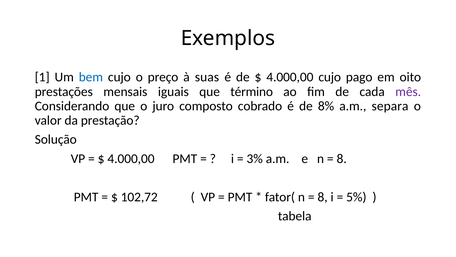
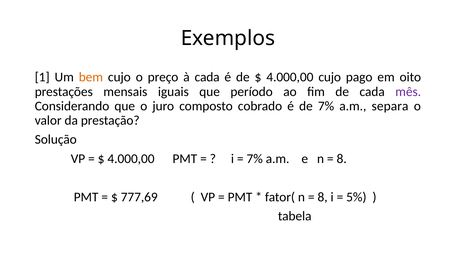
bem colour: blue -> orange
à suas: suas -> cada
término: término -> período
de 8%: 8% -> 7%
3% at (255, 158): 3% -> 7%
102,72: 102,72 -> 777,69
